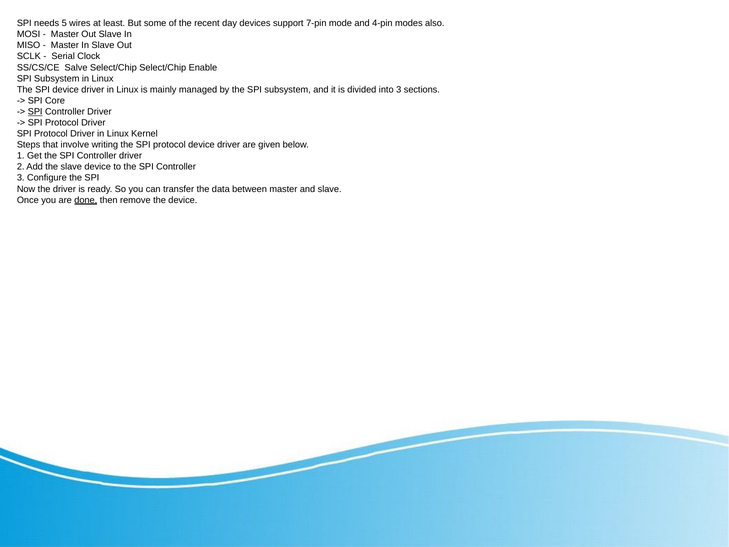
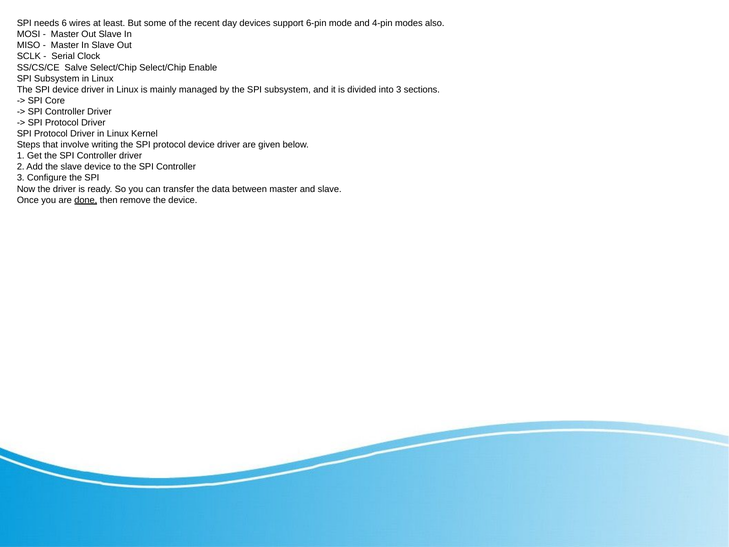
5: 5 -> 6
7-pin: 7-pin -> 6-pin
SPI at (35, 112) underline: present -> none
